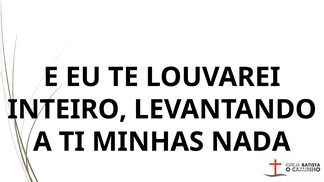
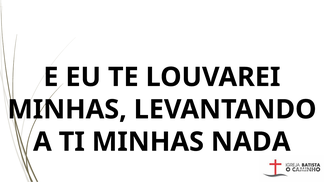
INTEIRO at (67, 110): INTEIRO -> MINHAS
